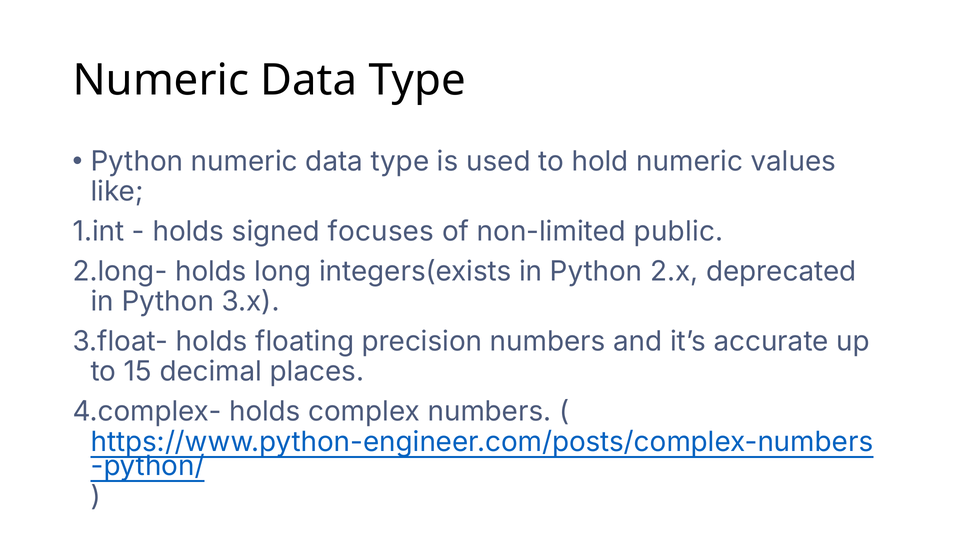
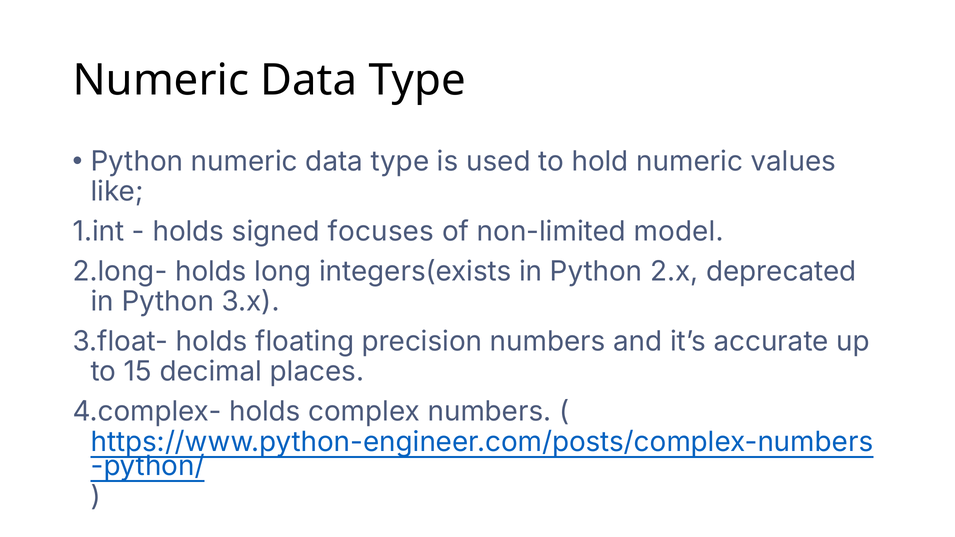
public: public -> model
